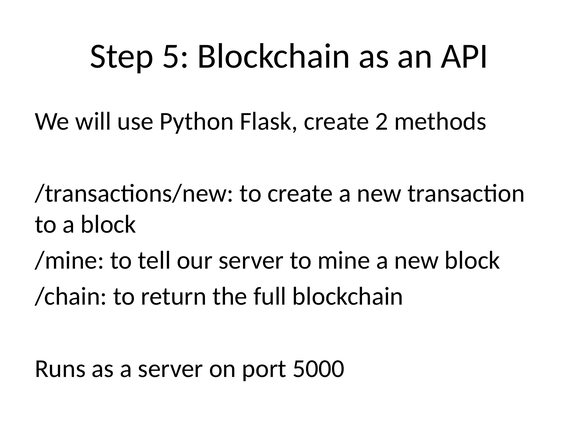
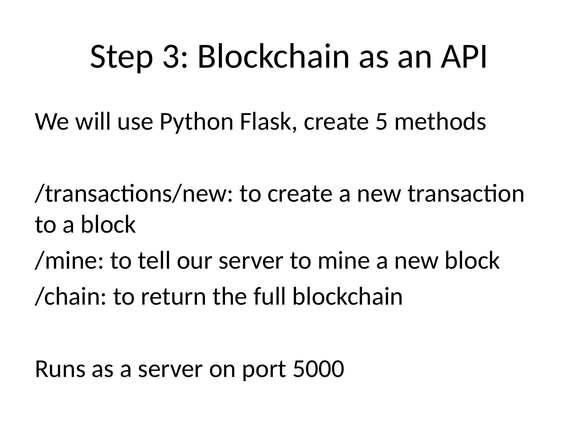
5: 5 -> 3
2: 2 -> 5
